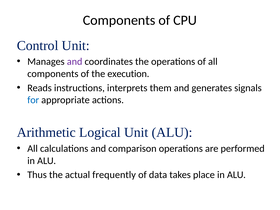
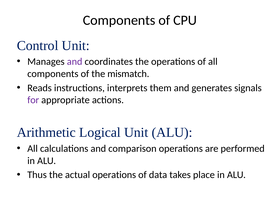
execution: execution -> mismatch
for colour: blue -> purple
actual frequently: frequently -> operations
